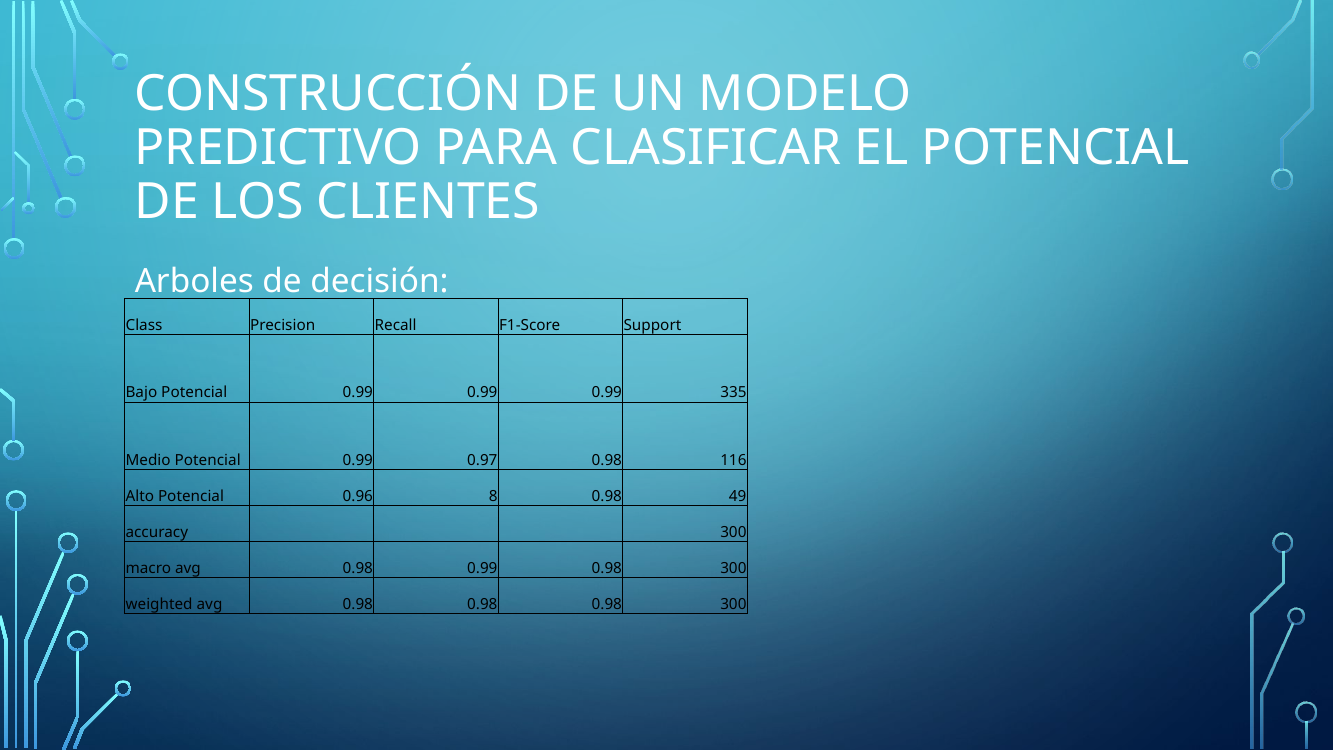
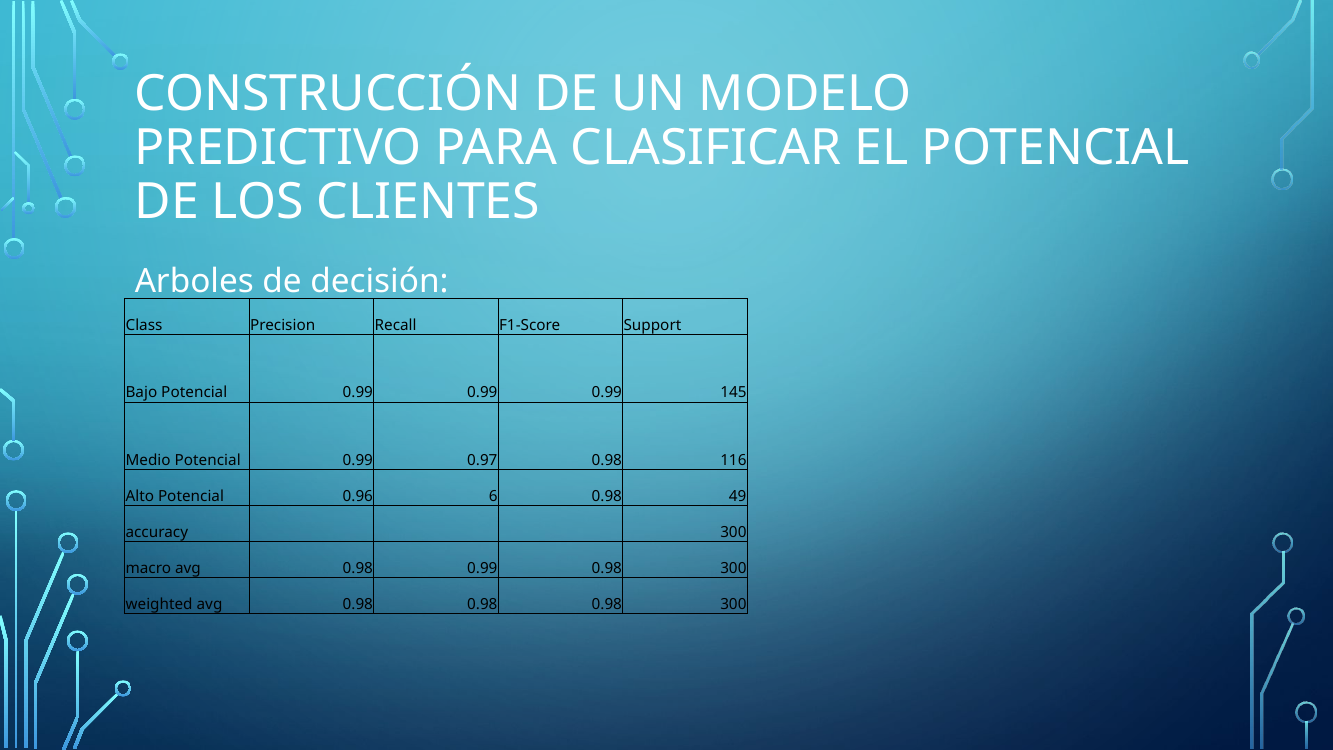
335: 335 -> 145
8: 8 -> 6
